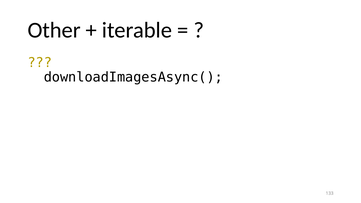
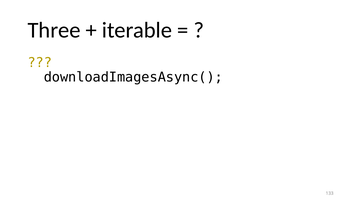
Other: Other -> Three
